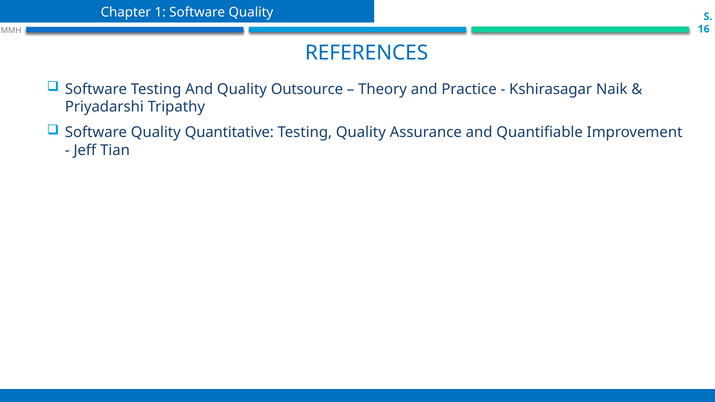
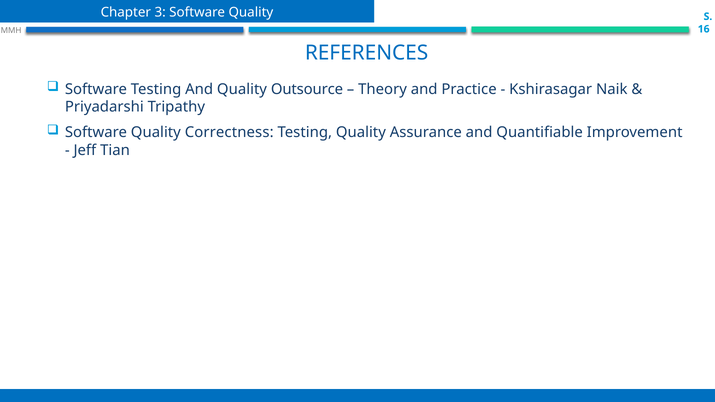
1: 1 -> 3
Quantitative: Quantitative -> Correctness
